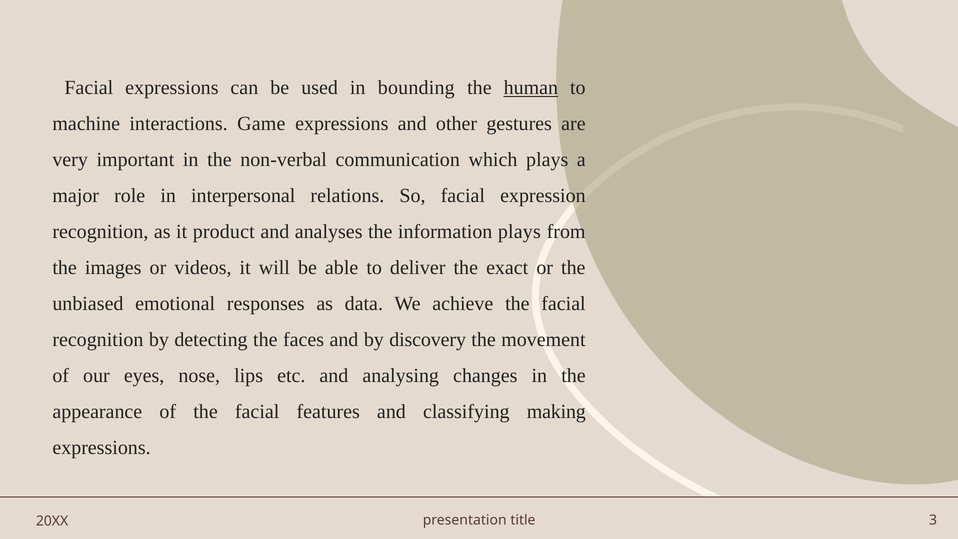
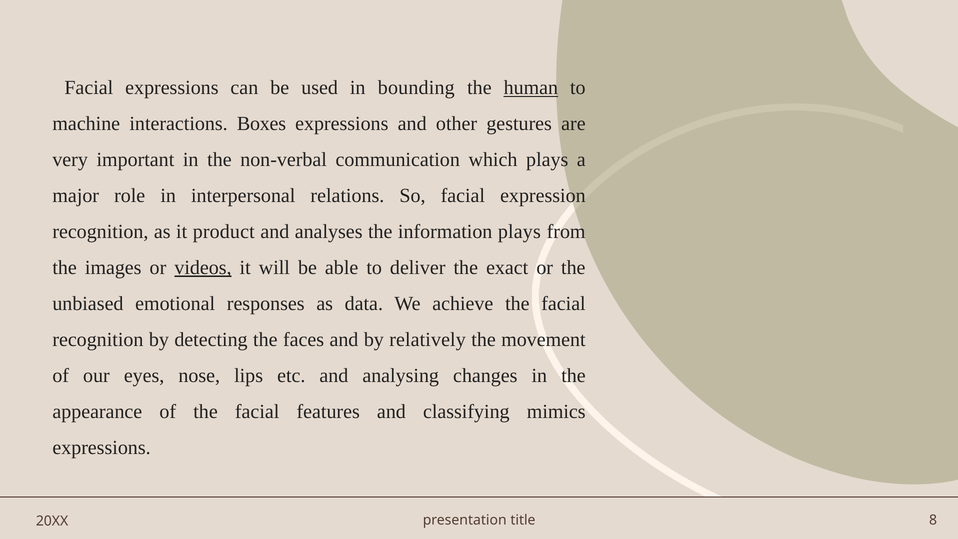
Game: Game -> Boxes
videos underline: none -> present
discovery: discovery -> relatively
making: making -> mimics
3: 3 -> 8
